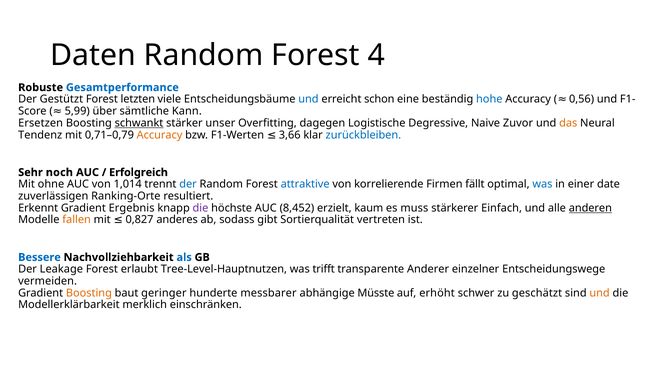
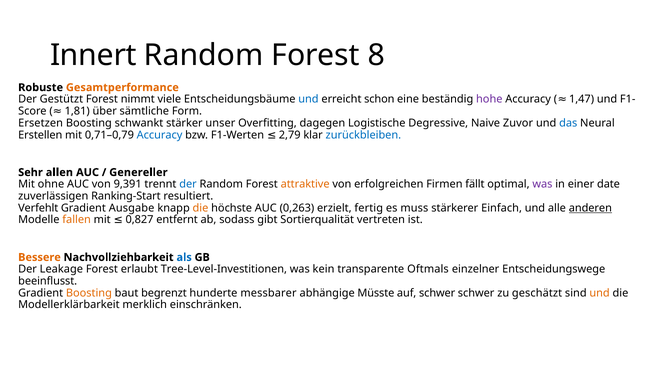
Daten: Daten -> Innert
4: 4 -> 8
Gesamtperformance colour: blue -> orange
letzten: letzten -> nimmt
hohe colour: blue -> purple
0,56: 0,56 -> 1,47
5,99: 5,99 -> 1,81
Kann: Kann -> Form
schwankt underline: present -> none
das colour: orange -> blue
Tendenz: Tendenz -> Erstellen
Accuracy at (160, 135) colour: orange -> blue
3,66: 3,66 -> 2,79
noch: noch -> allen
Erfolgreich: Erfolgreich -> Genereller
1,014: 1,014 -> 9,391
attraktive colour: blue -> orange
korrelierende: korrelierende -> erfolgreichen
was at (542, 184) colour: blue -> purple
Ranking-Orte: Ranking-Orte -> Ranking-Start
Erkennt: Erkennt -> Verfehlt
Ergebnis: Ergebnis -> Ausgabe
die at (200, 208) colour: purple -> orange
8,452: 8,452 -> 0,263
kaum: kaum -> fertig
anderes: anderes -> entfernt
Bessere colour: blue -> orange
Tree-Level-Hauptnutzen: Tree-Level-Hauptnutzen -> Tree-Level-Investitionen
trifft: trifft -> kein
Anderer: Anderer -> Oftmals
vermeiden: vermeiden -> beeinflusst
geringer: geringer -> begrenzt
auf erhöht: erhöht -> schwer
